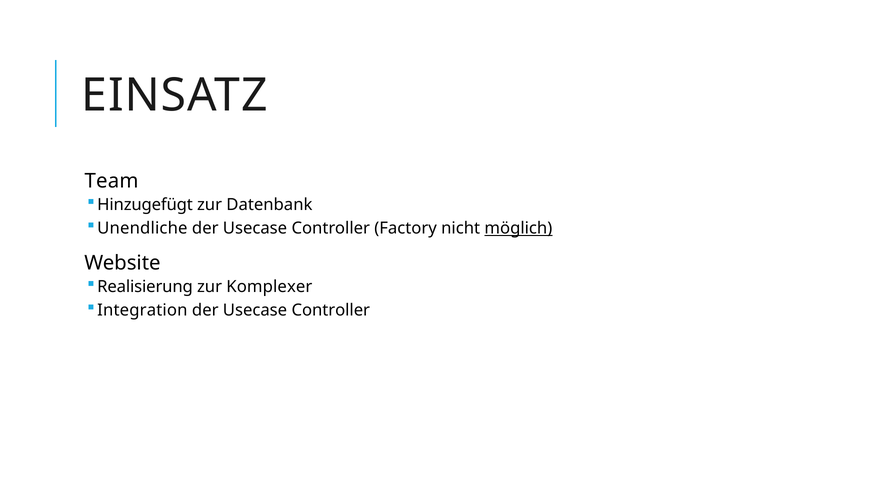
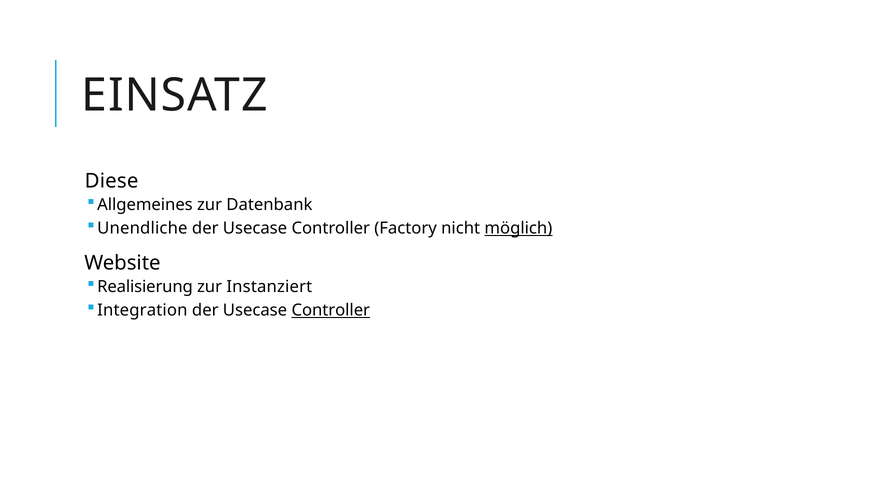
Team: Team -> Diese
Hinzugefügt: Hinzugefügt -> Allgemeines
Komplexer: Komplexer -> Instanziert
Controller at (331, 311) underline: none -> present
